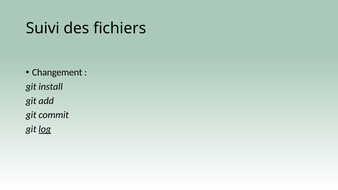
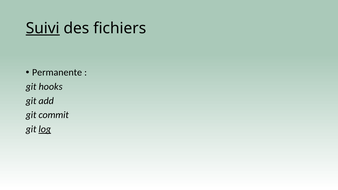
Suivi underline: none -> present
Changement: Changement -> Permanente
install: install -> hooks
